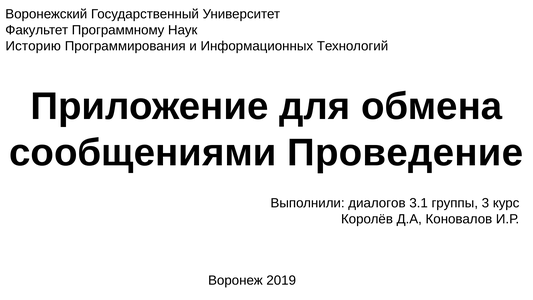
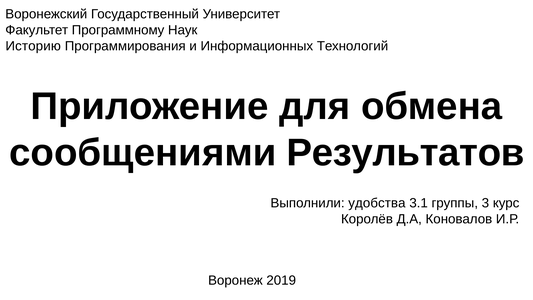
Проведение: Проведение -> Результатов
диалогов: диалогов -> удобства
